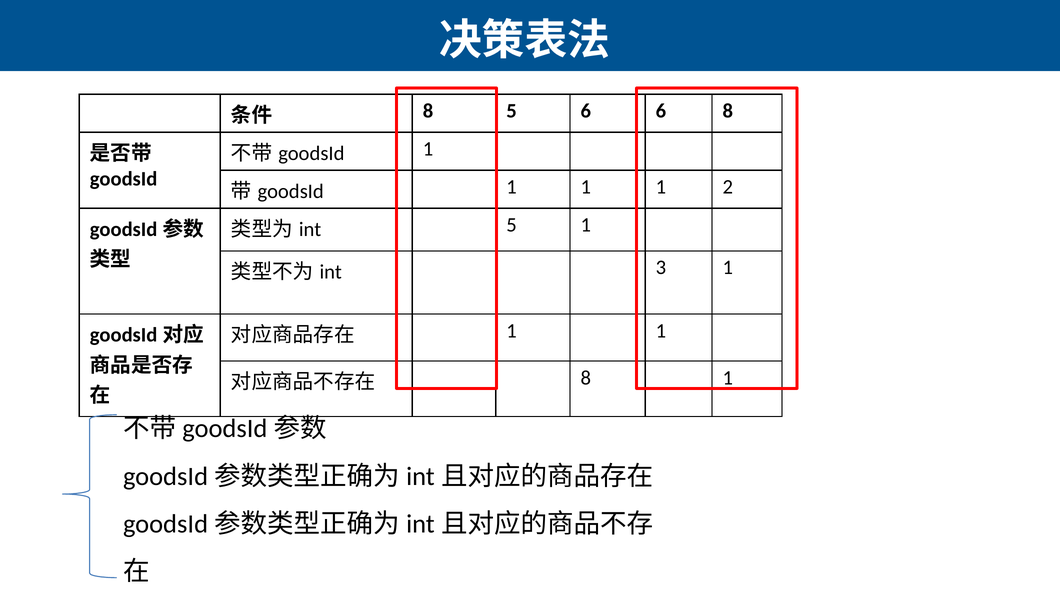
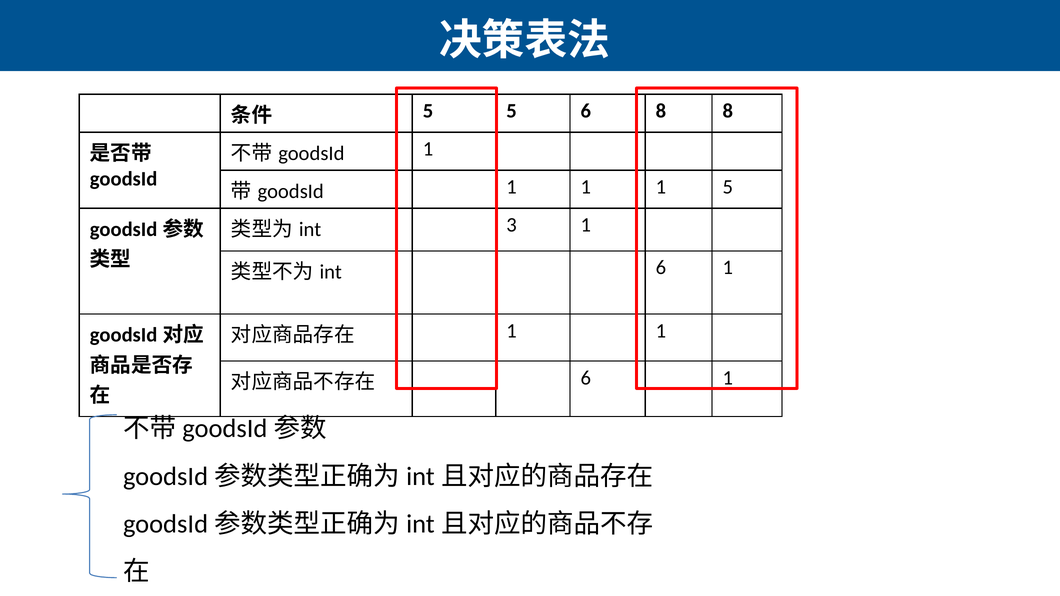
8 at (428, 111): 8 -> 5
6 6: 6 -> 8
1 2: 2 -> 5
5 at (512, 225): 5 -> 3
3 at (661, 268): 3 -> 6
8 at (586, 378): 8 -> 6
